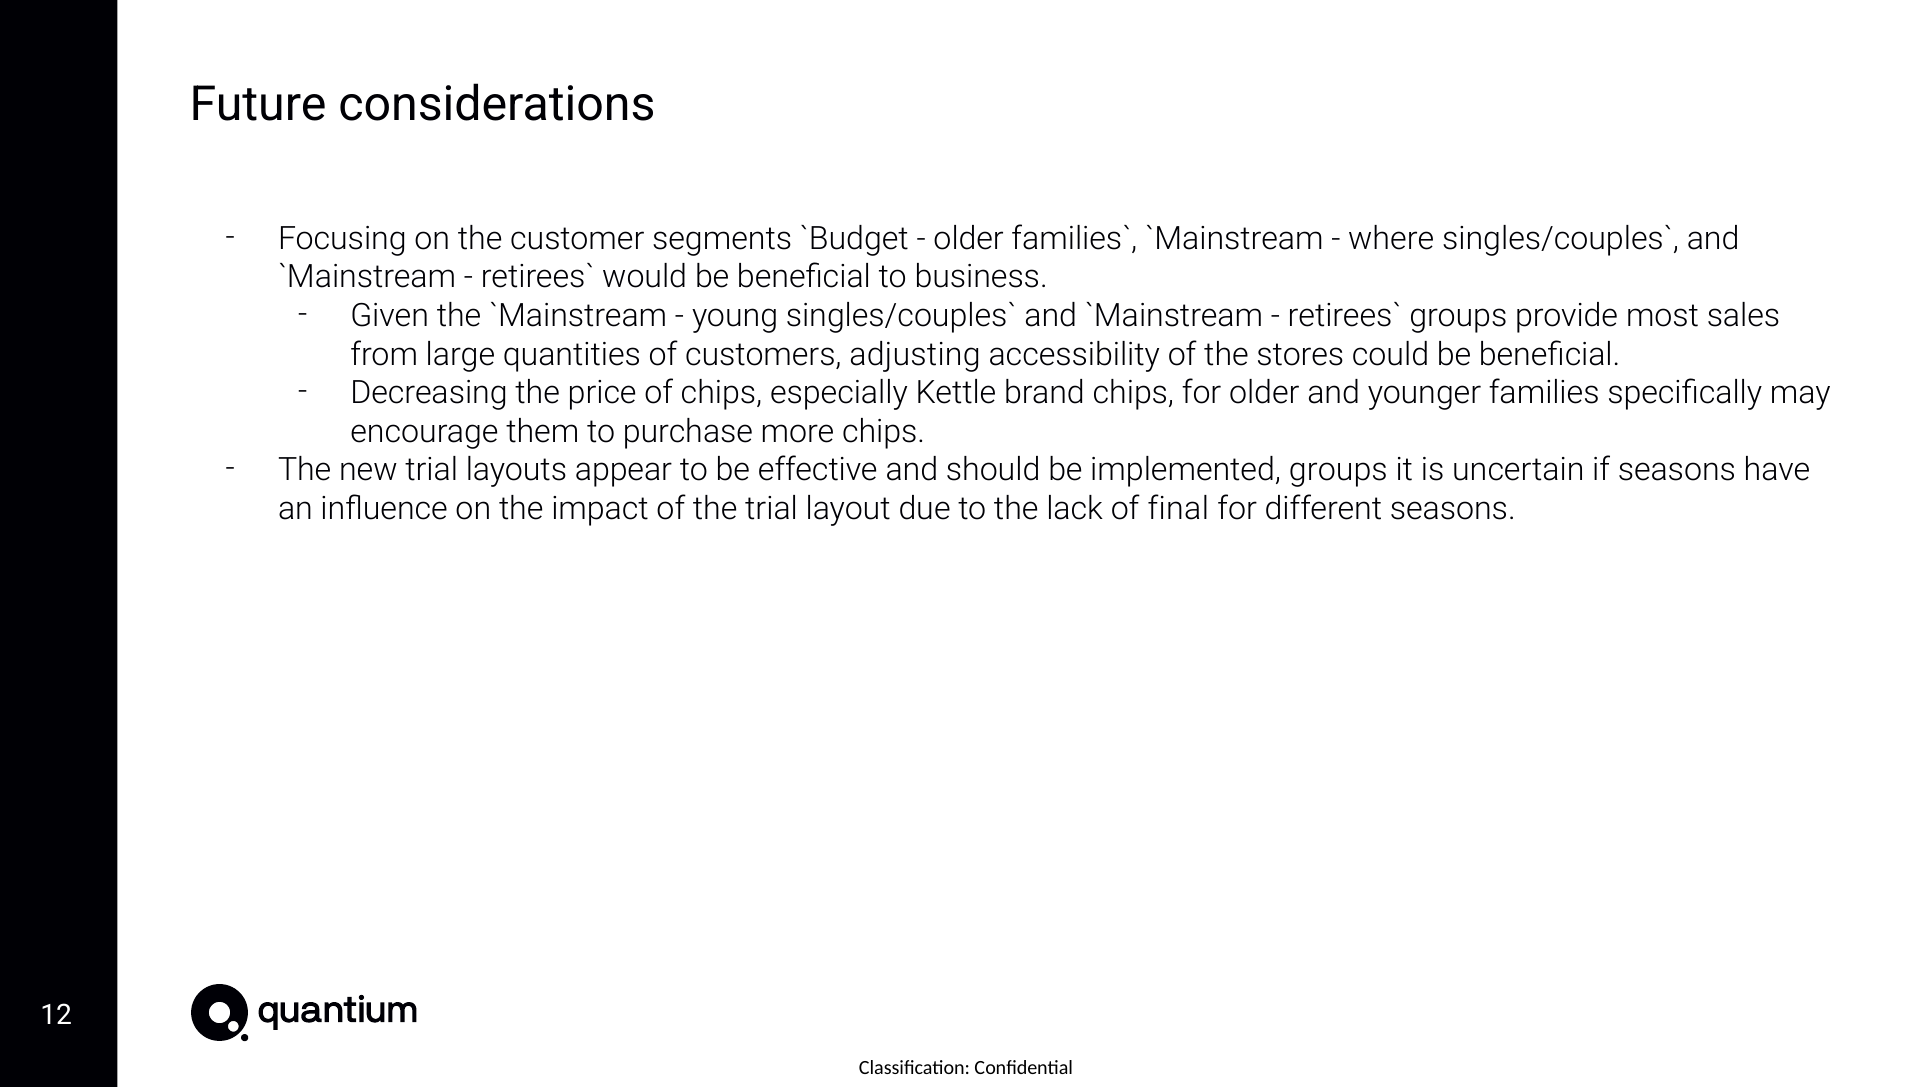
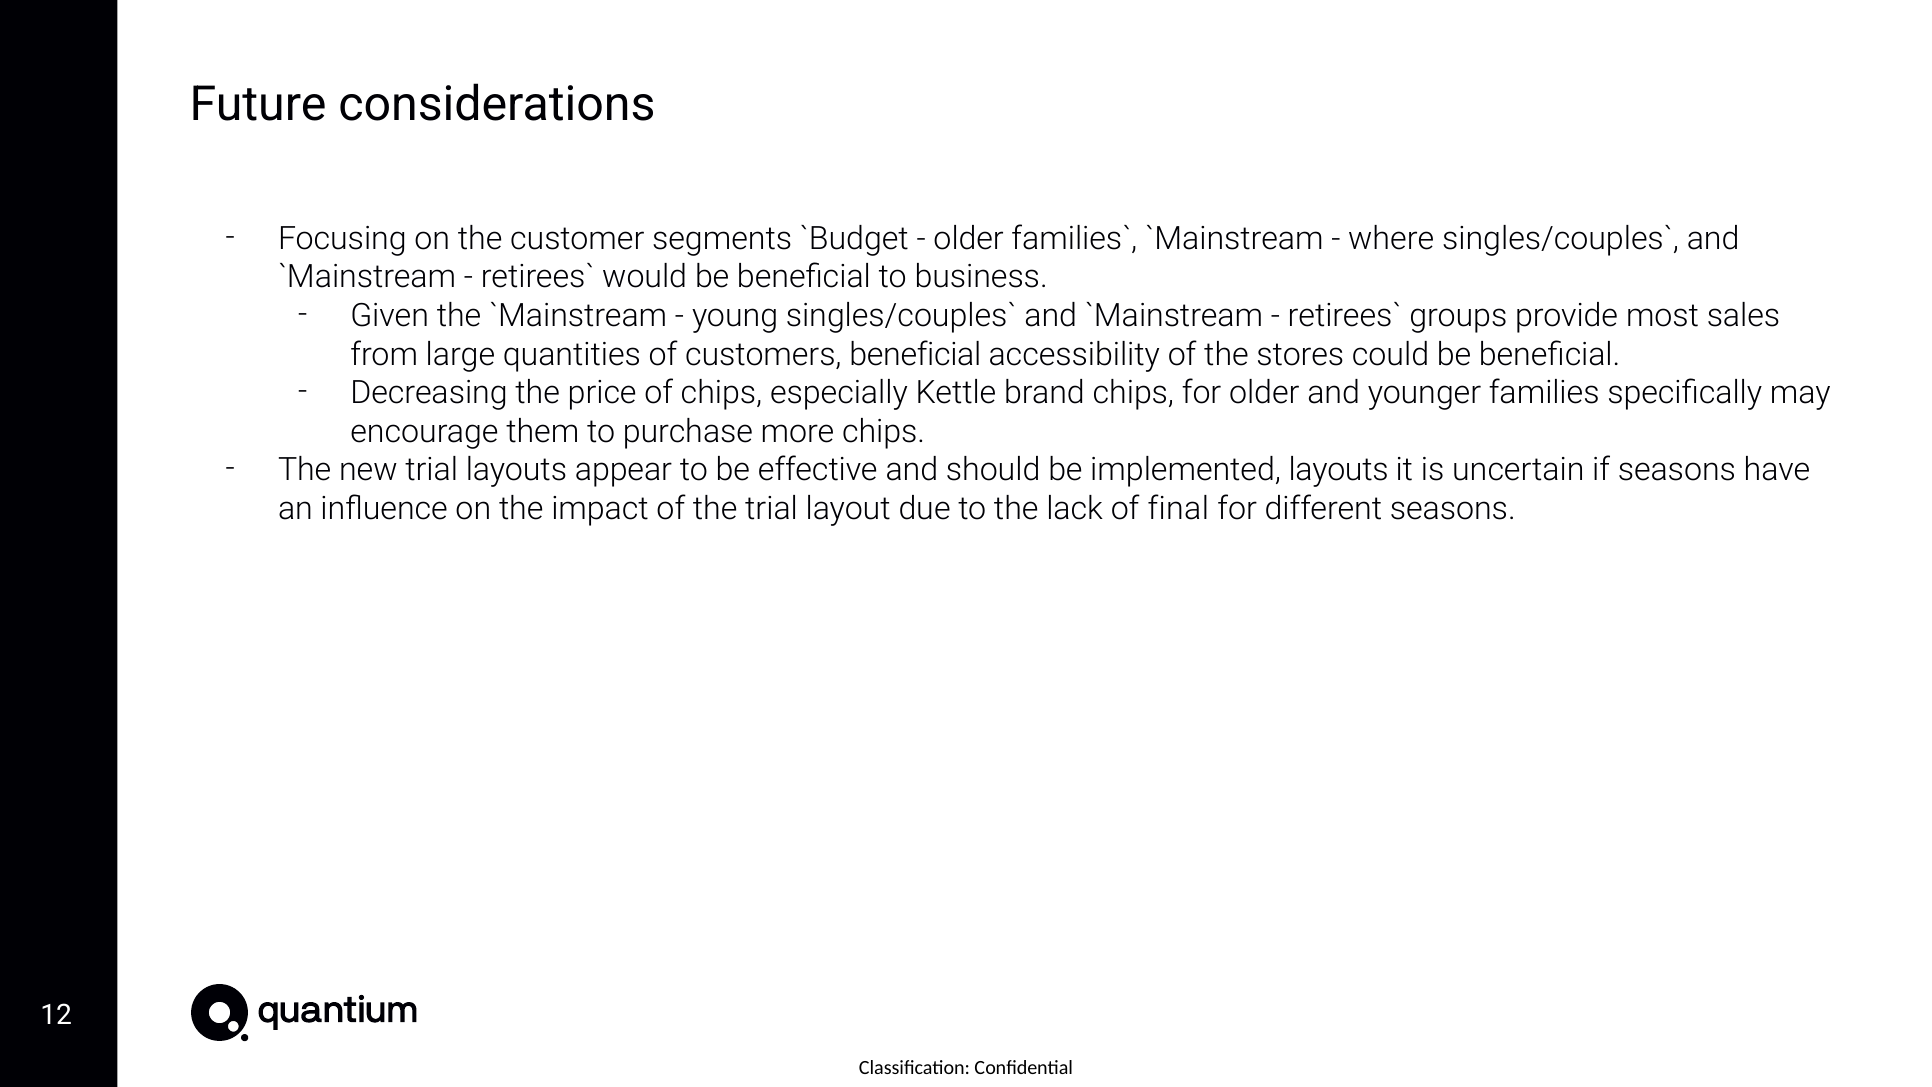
customers adjusting: adjusting -> beneficial
implemented groups: groups -> layouts
